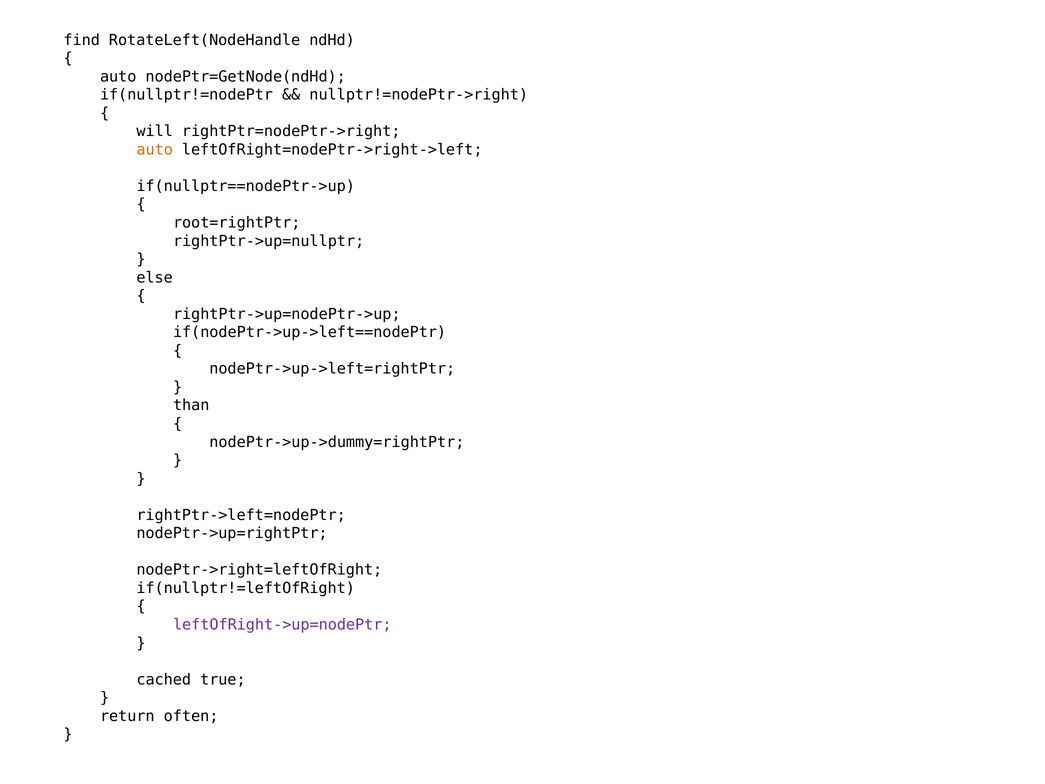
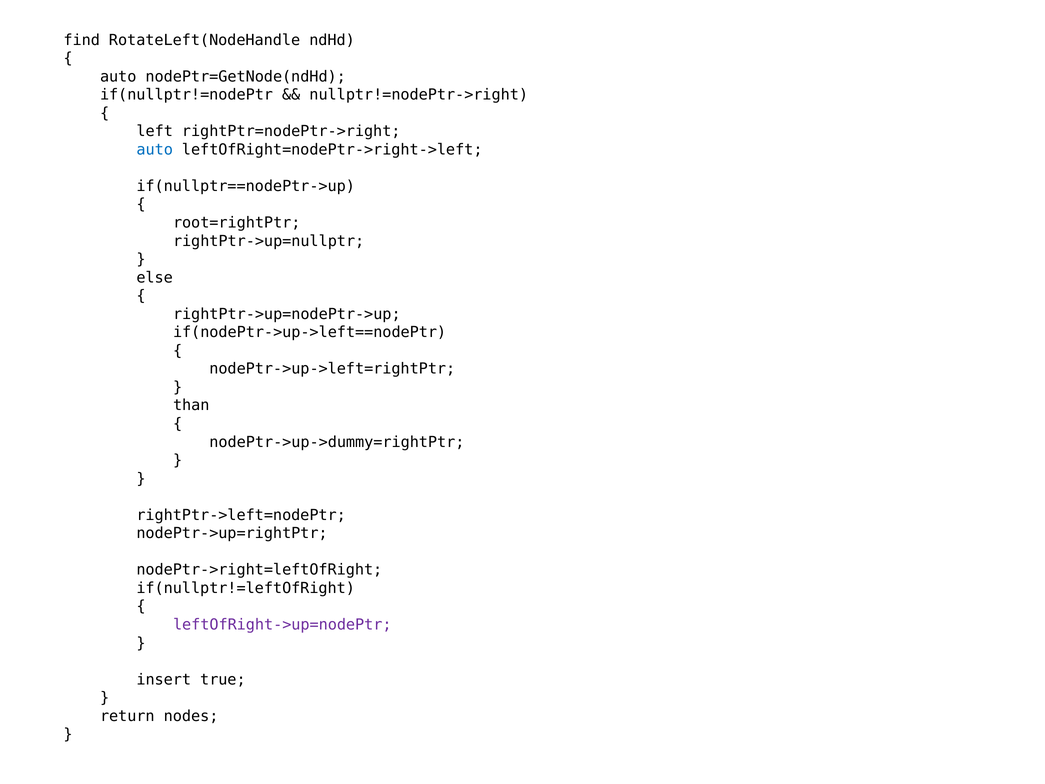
will: will -> left
auto at (155, 150) colour: orange -> blue
cached: cached -> insert
often: often -> nodes
